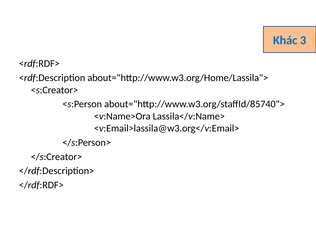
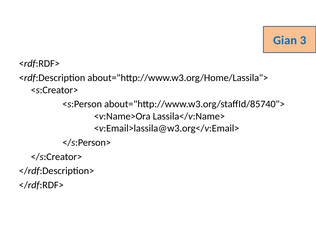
Khác: Khác -> Gian
